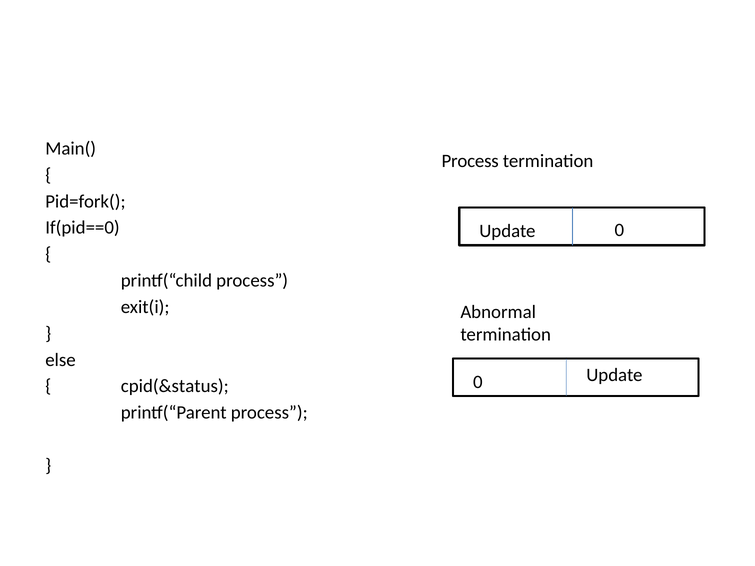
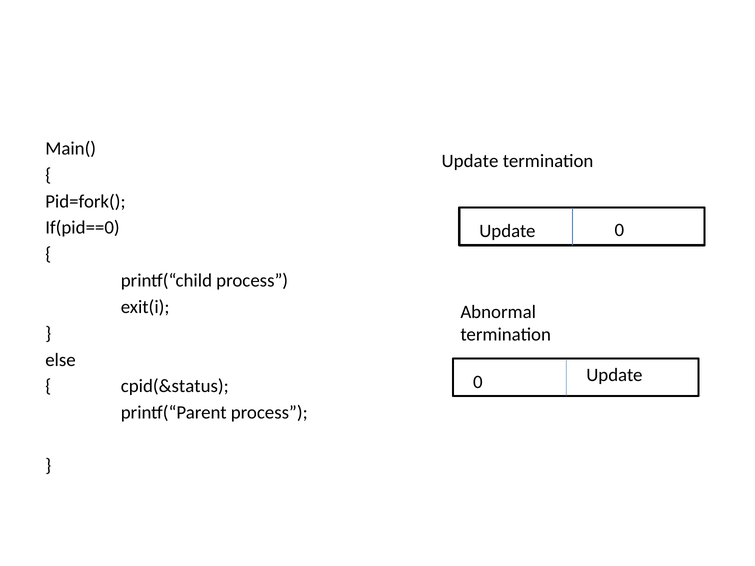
Process at (470, 161): Process -> Update
